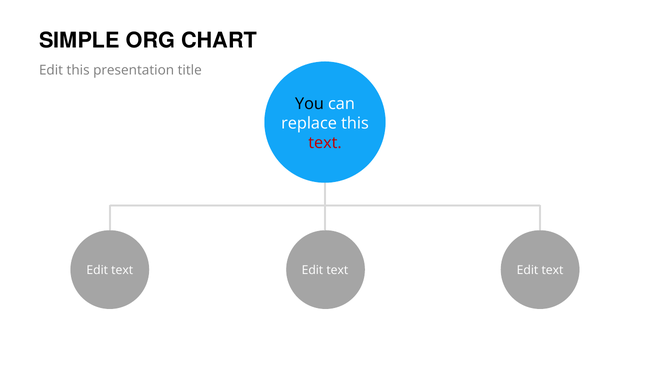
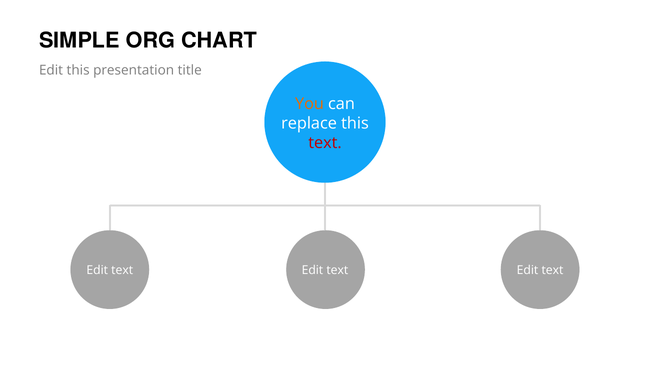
You colour: black -> orange
